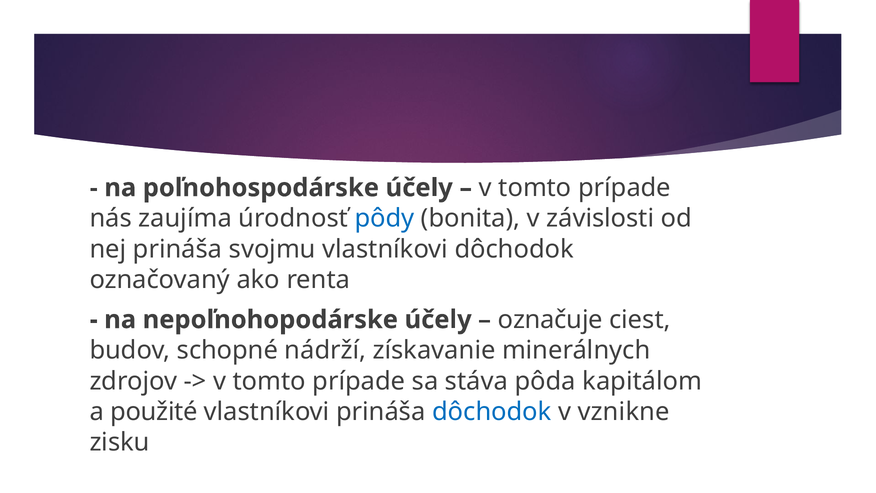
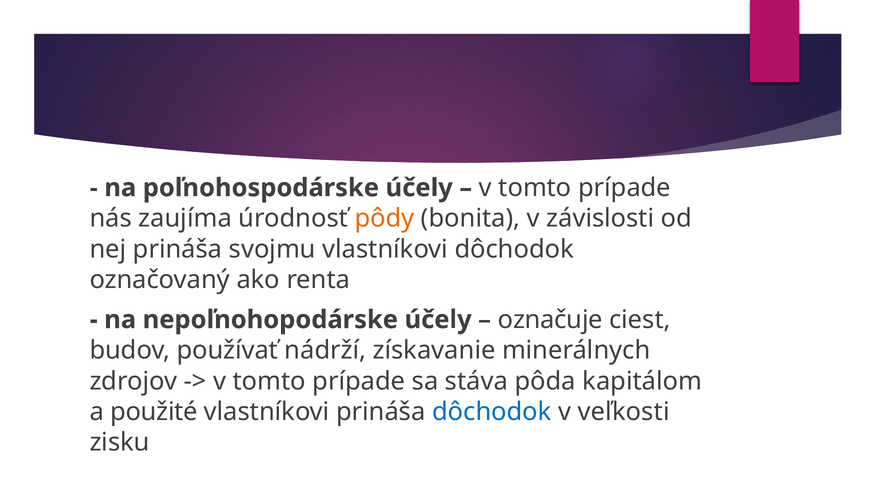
pôdy colour: blue -> orange
schopné: schopné -> používať
vznikne: vznikne -> veľkosti
